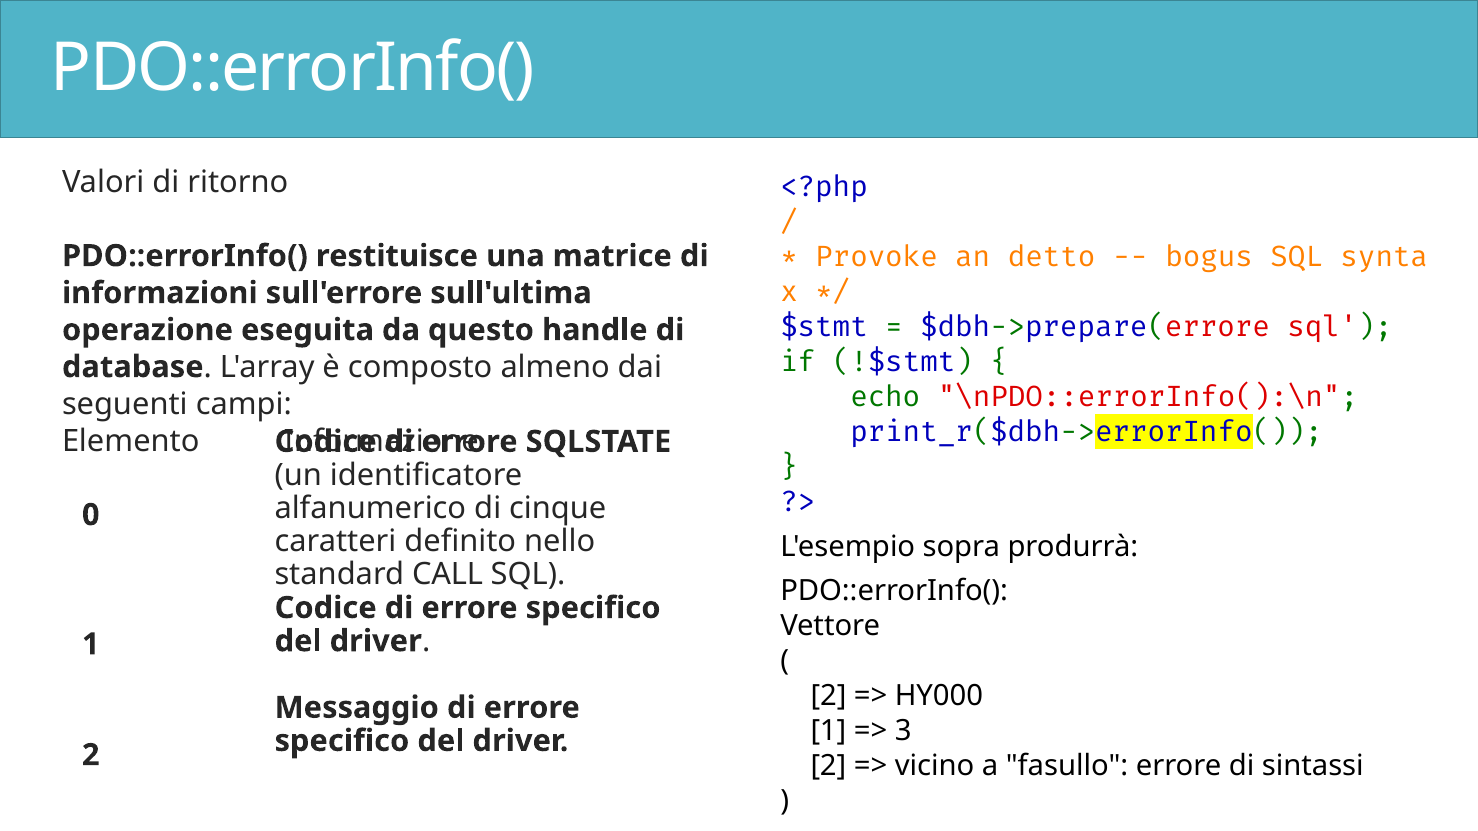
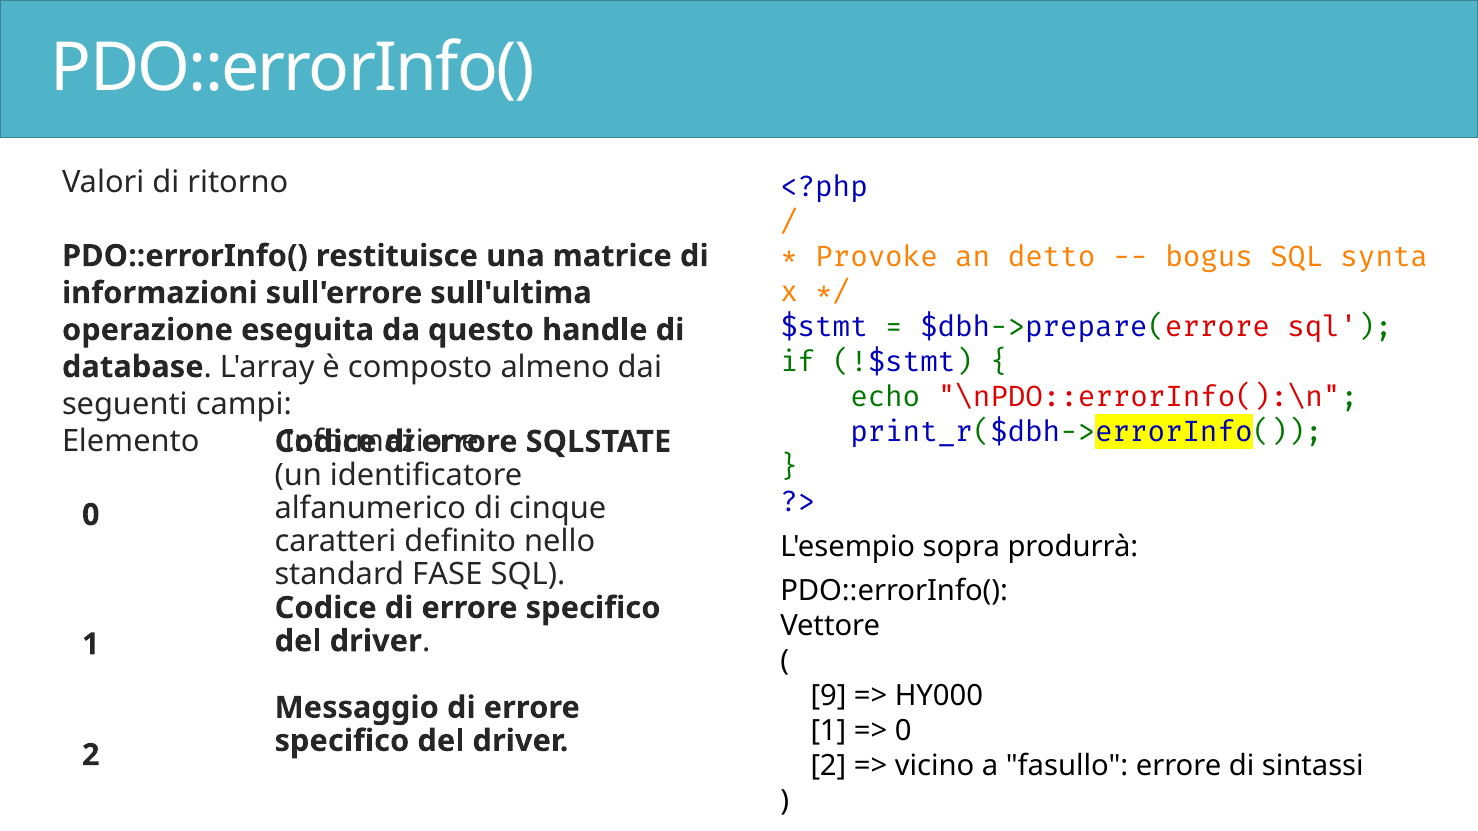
CALL: CALL -> FASE
2 at (828, 696): 2 -> 9
3 at (903, 731): 3 -> 0
